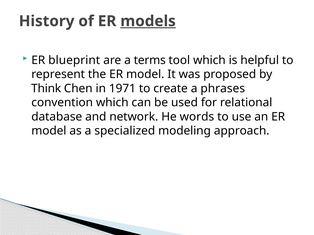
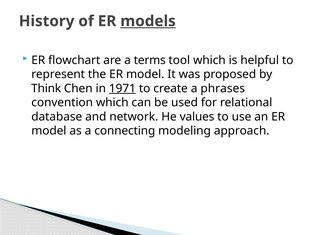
blueprint: blueprint -> flowchart
1971 underline: none -> present
words: words -> values
specialized: specialized -> connecting
